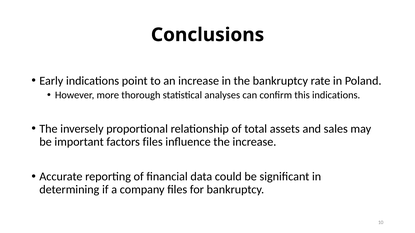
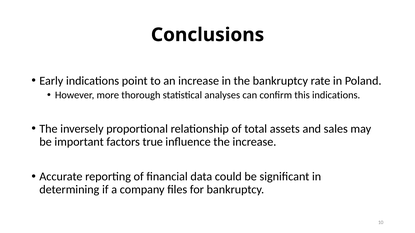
factors files: files -> true
